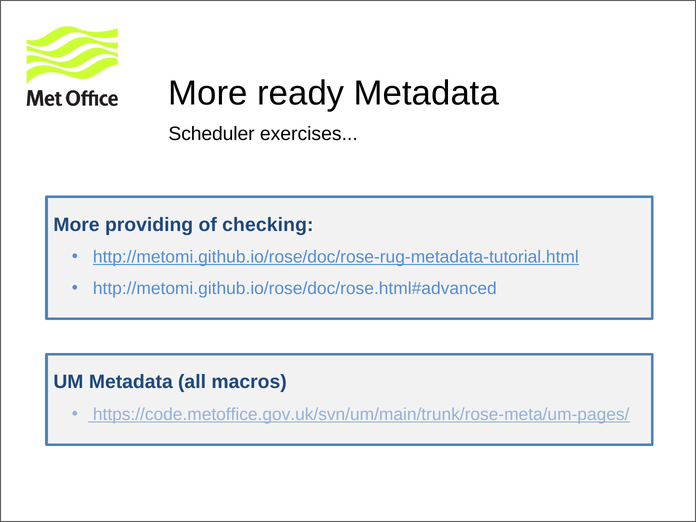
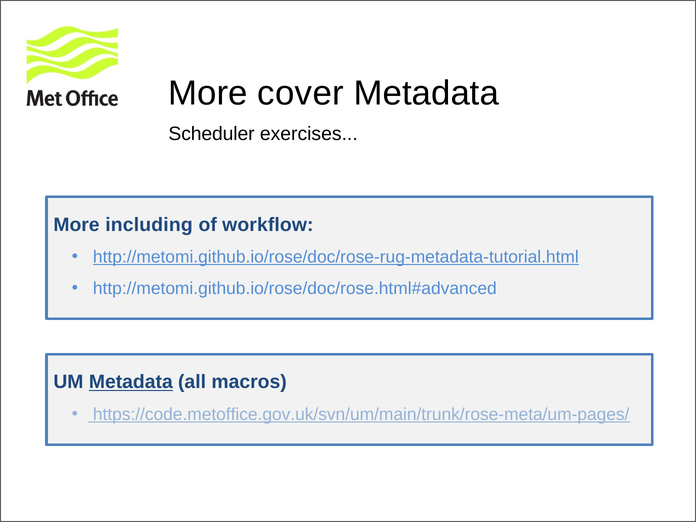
ready: ready -> cover
providing: providing -> including
checking: checking -> workflow
Metadata at (131, 382) underline: none -> present
